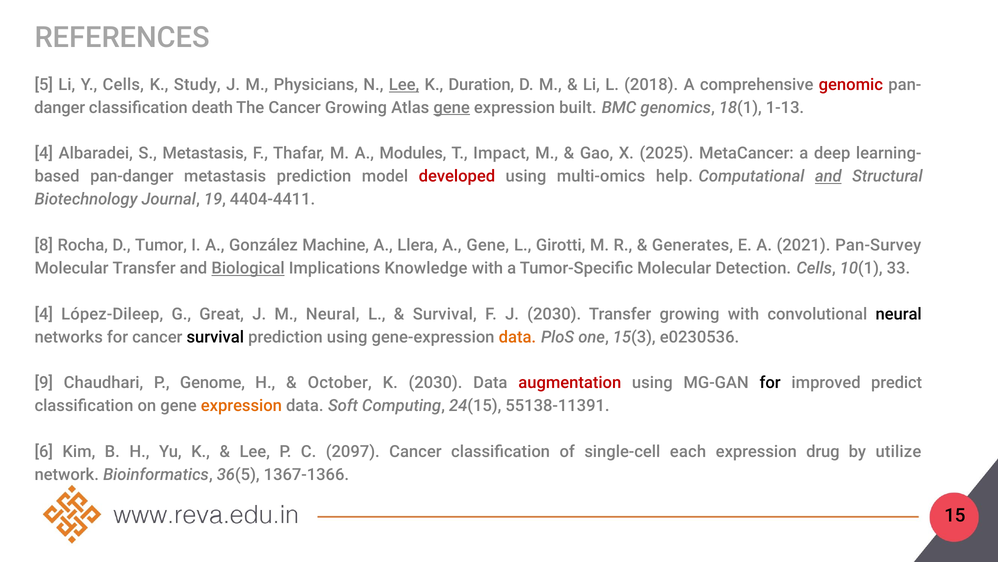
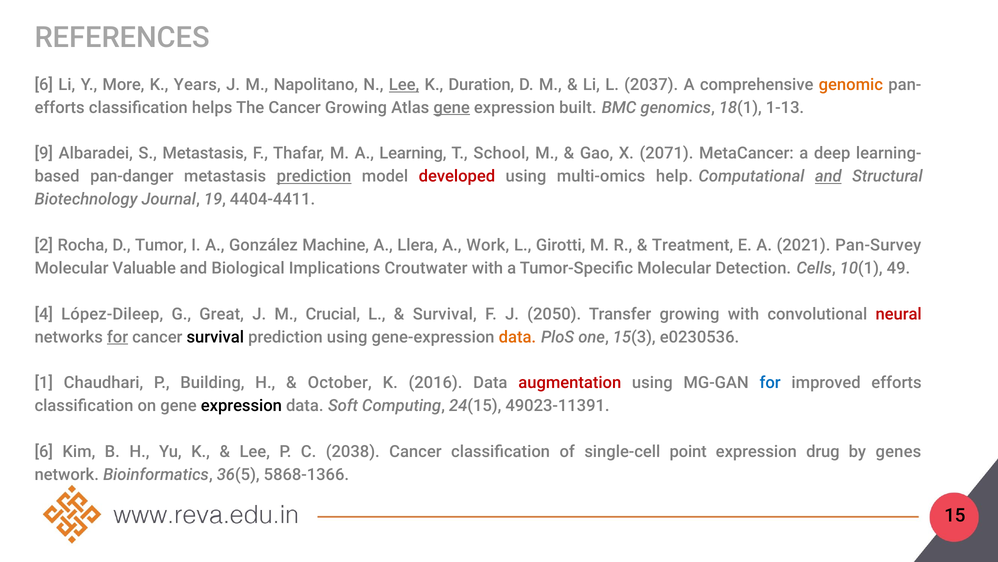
5 at (44, 85): 5 -> 6
Y Cells: Cells -> More
Study: Study -> Years
Physicians: Physicians -> Napolitano
2018: 2018 -> 2037
genomic colour: red -> orange
danger at (60, 107): danger -> efforts
death: death -> helps
4 at (44, 153): 4 -> 9
Modules: Modules -> Learning
Impact: Impact -> School
2025: 2025 -> 2071
prediction at (314, 176) underline: none -> present
8: 8 -> 2
A Gene: Gene -> Work
Generates: Generates -> Treatment
Molecular Transfer: Transfer -> Valuable
Biological underline: present -> none
Knowledge: Knowledge -> Croutwater
33: 33 -> 49
M Neural: Neural -> Crucial
J 2030: 2030 -> 2050
neural at (899, 314) colour: black -> red
for at (118, 337) underline: none -> present
9: 9 -> 1
Genome: Genome -> Building
K 2030: 2030 -> 2016
for at (770, 383) colour: black -> blue
improved predict: predict -> efforts
expression at (241, 405) colour: orange -> black
55138-11391: 55138-11391 -> 49023-11391
2097: 2097 -> 2038
each: each -> point
utilize: utilize -> genes
1367-1366: 1367-1366 -> 5868-1366
